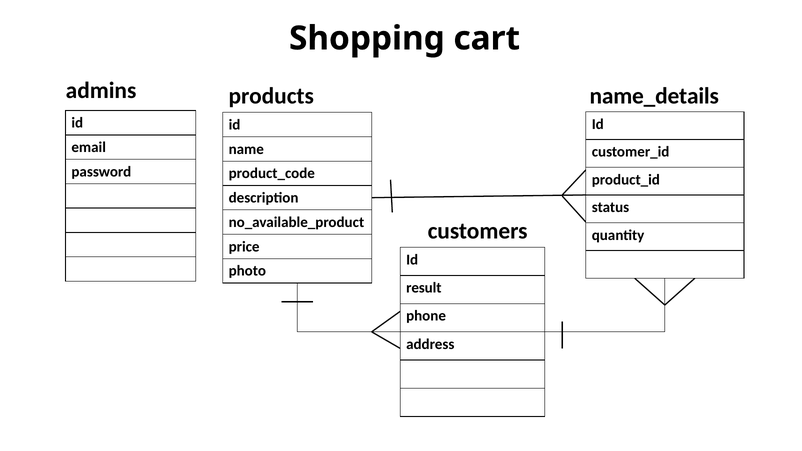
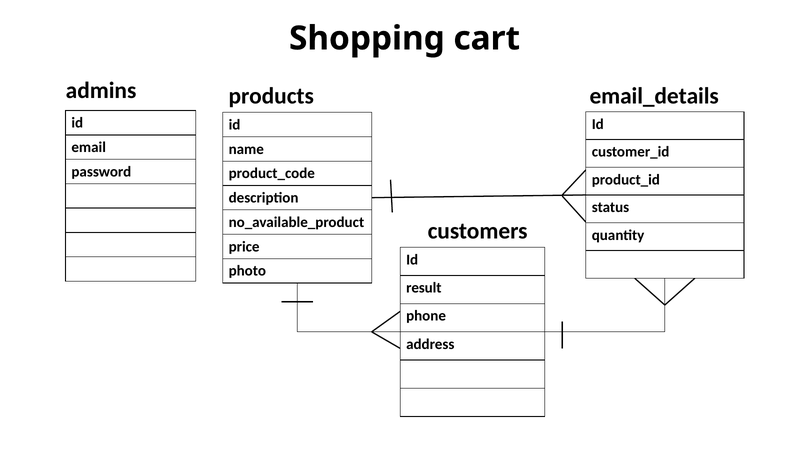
name_details: name_details -> email_details
